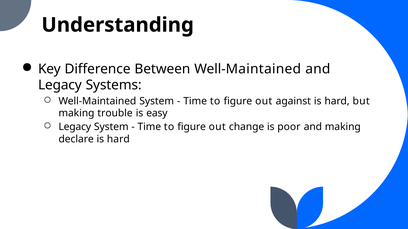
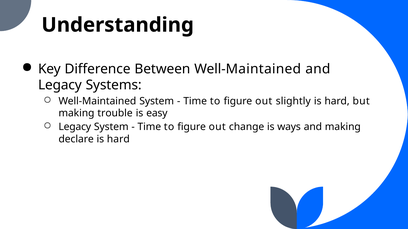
against: against -> slightly
poor: poor -> ways
